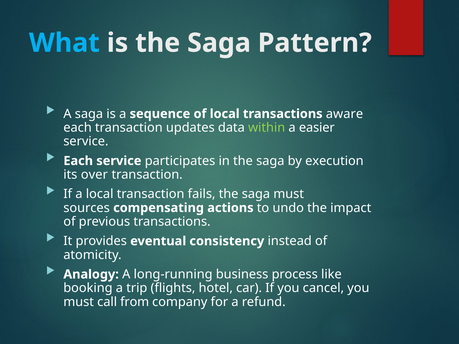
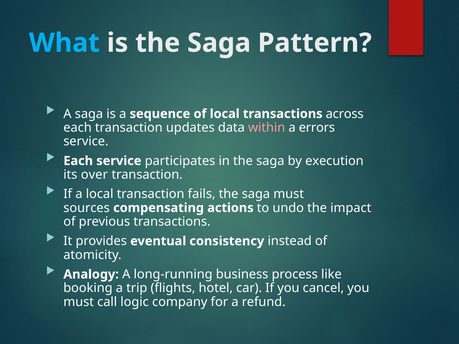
aware: aware -> across
within colour: light green -> pink
easier: easier -> errors
from: from -> logic
